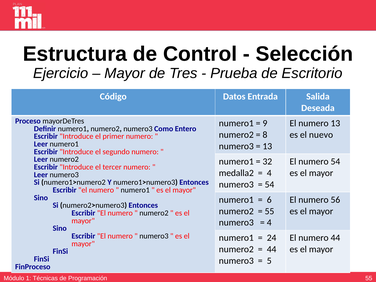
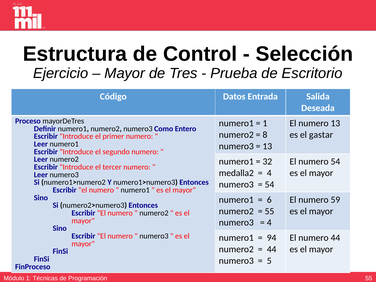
9 at (265, 123): 9 -> 1
nuevo: nuevo -> gastar
56: 56 -> 59
24: 24 -> 94
